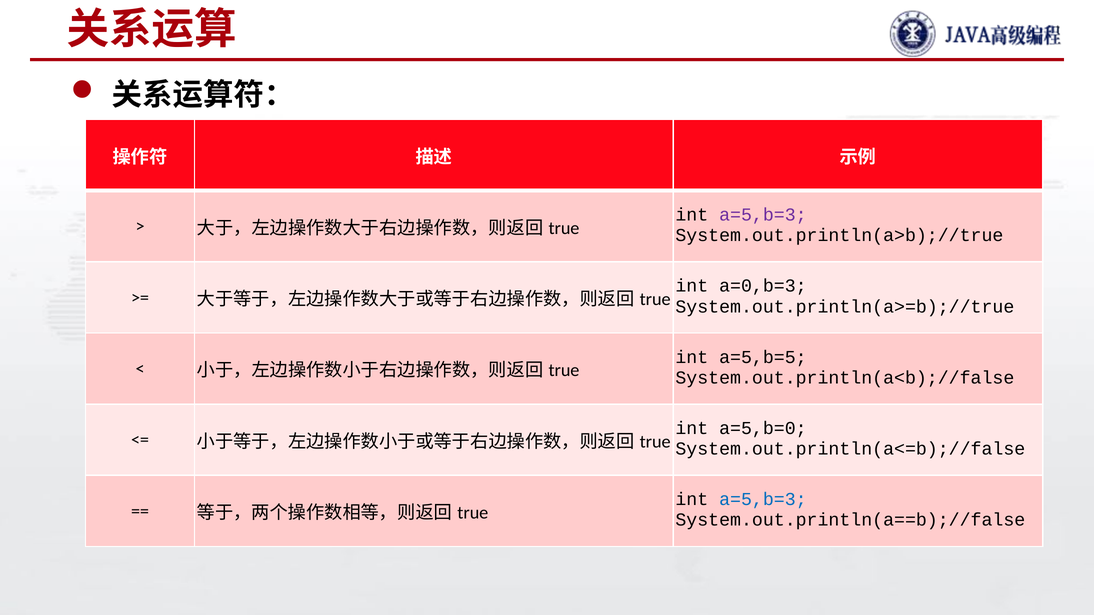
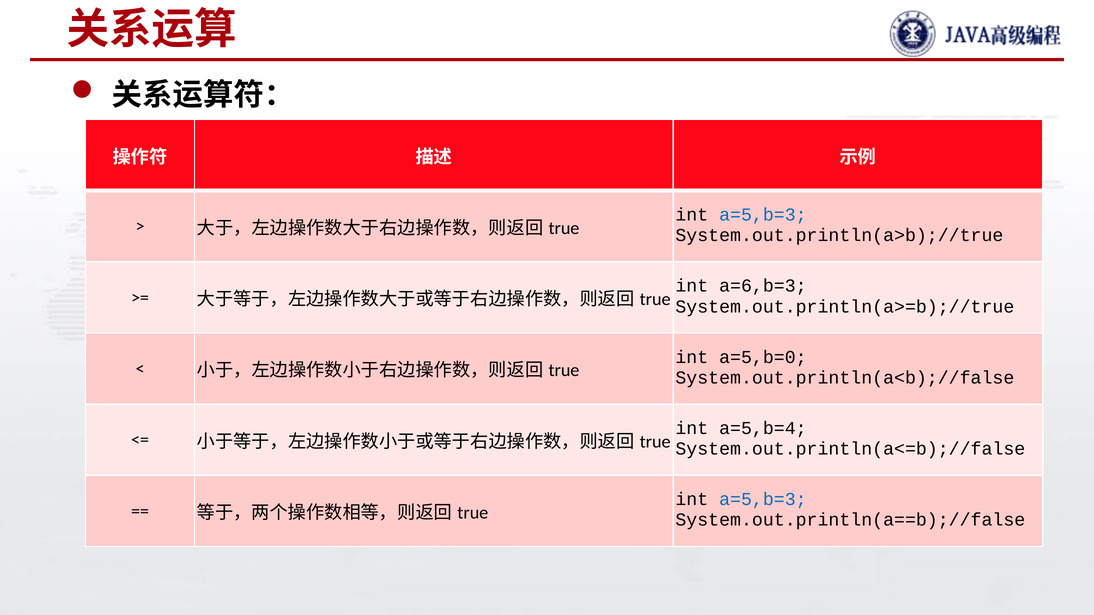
a=5,b=3 at (763, 215) colour: purple -> blue
a=0,b=3: a=0,b=3 -> a=6,b=3
a=5,b=5: a=5,b=5 -> a=5,b=0
a=5,b=0: a=5,b=0 -> a=5,b=4
